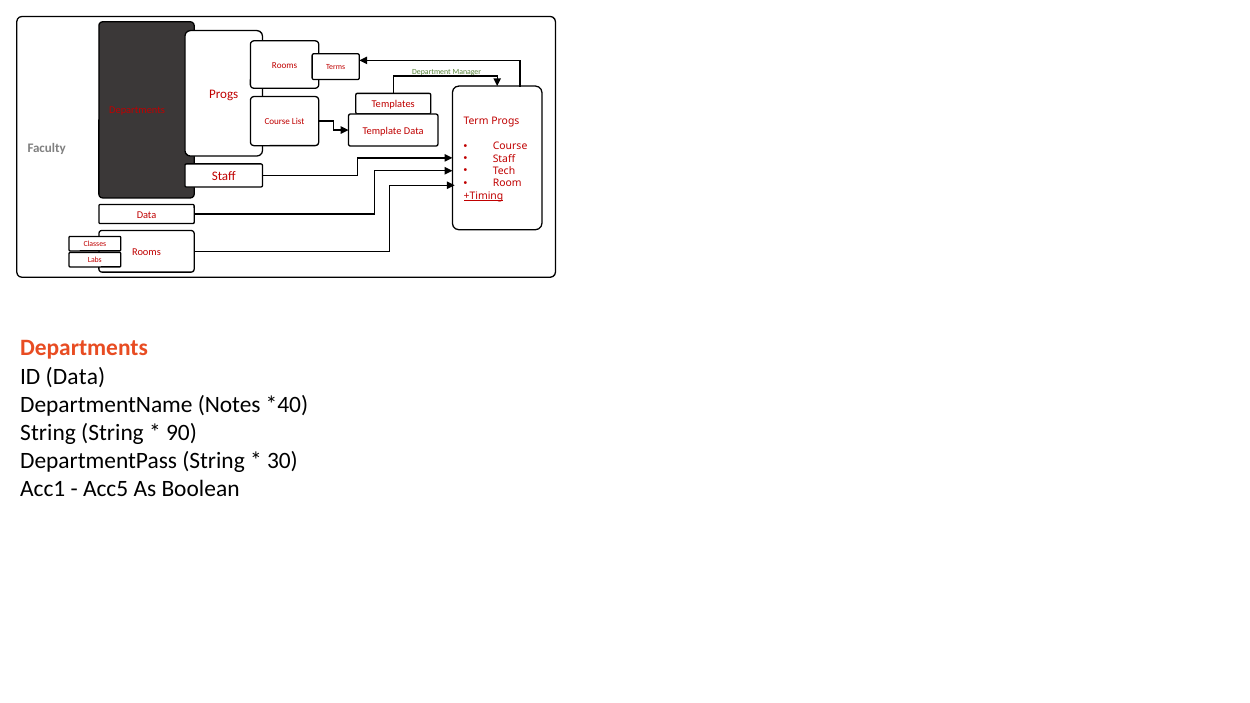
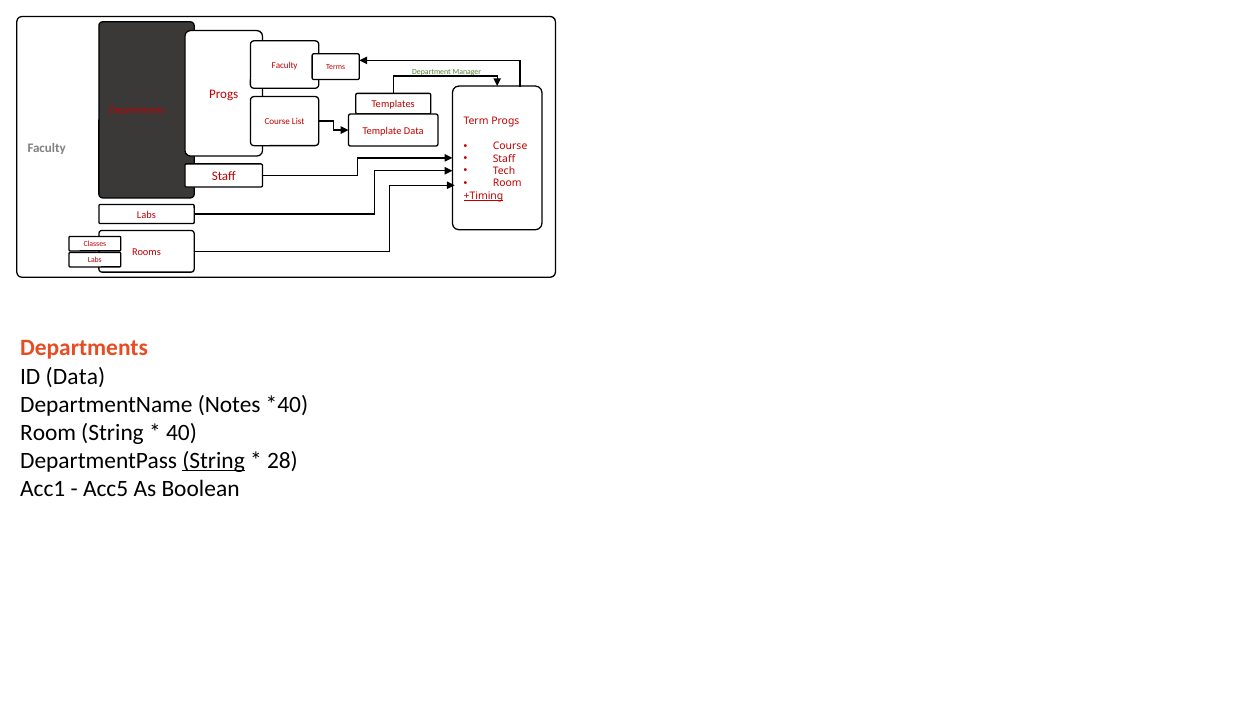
Rooms at (285, 65): Rooms -> Faculty
Data at (147, 215): Data -> Labs
String at (48, 433): String -> Room
90: 90 -> 40
String at (214, 461) underline: none -> present
30: 30 -> 28
